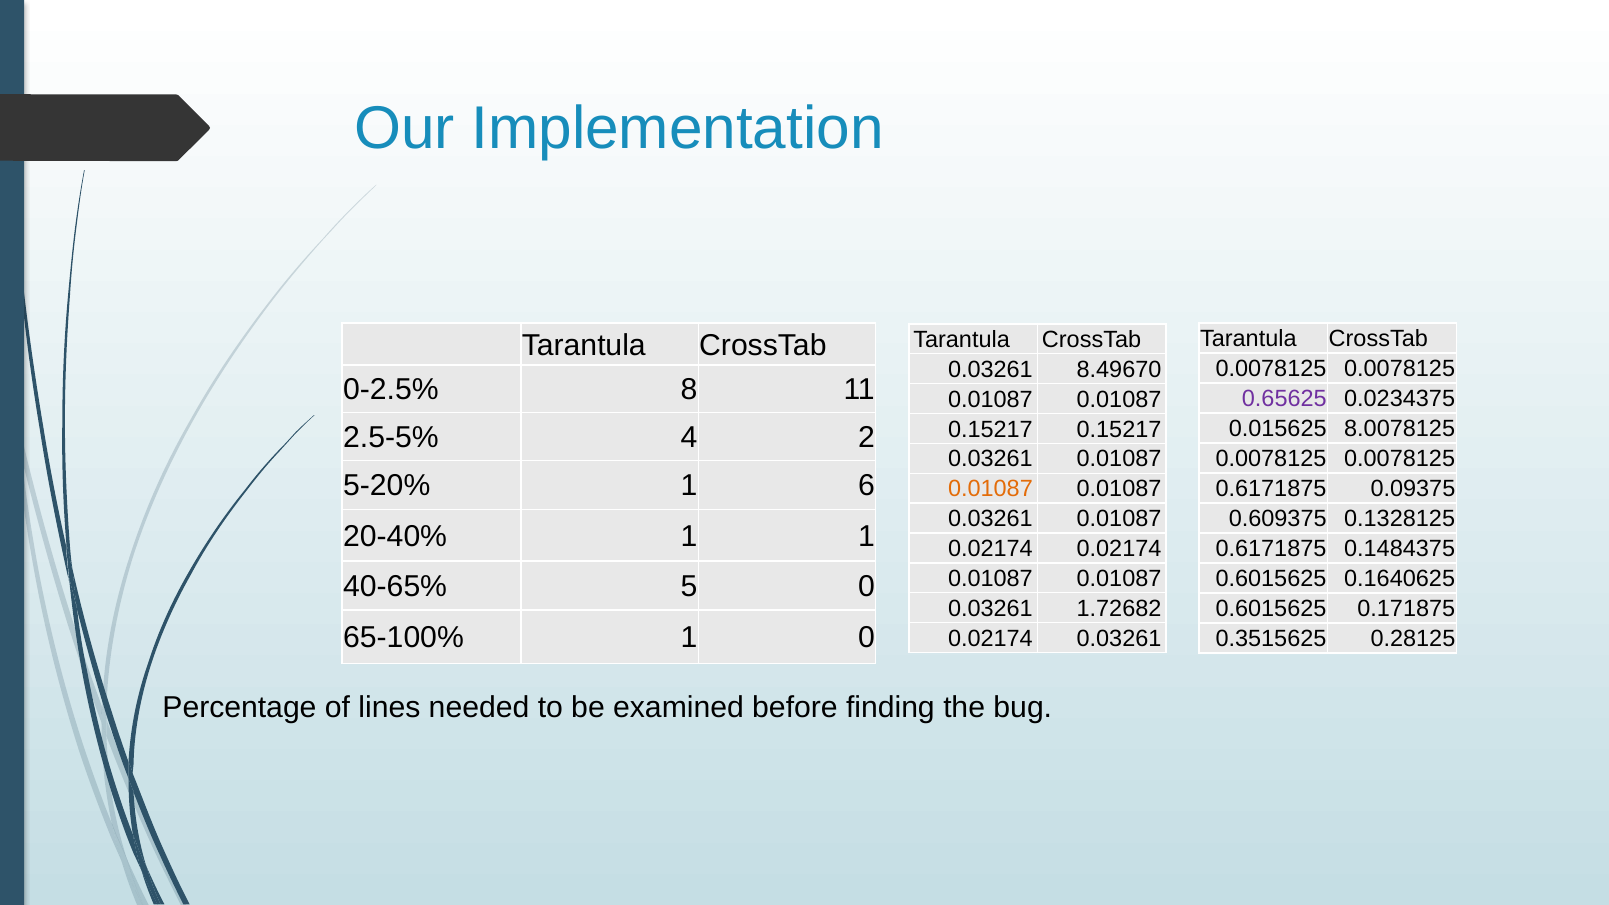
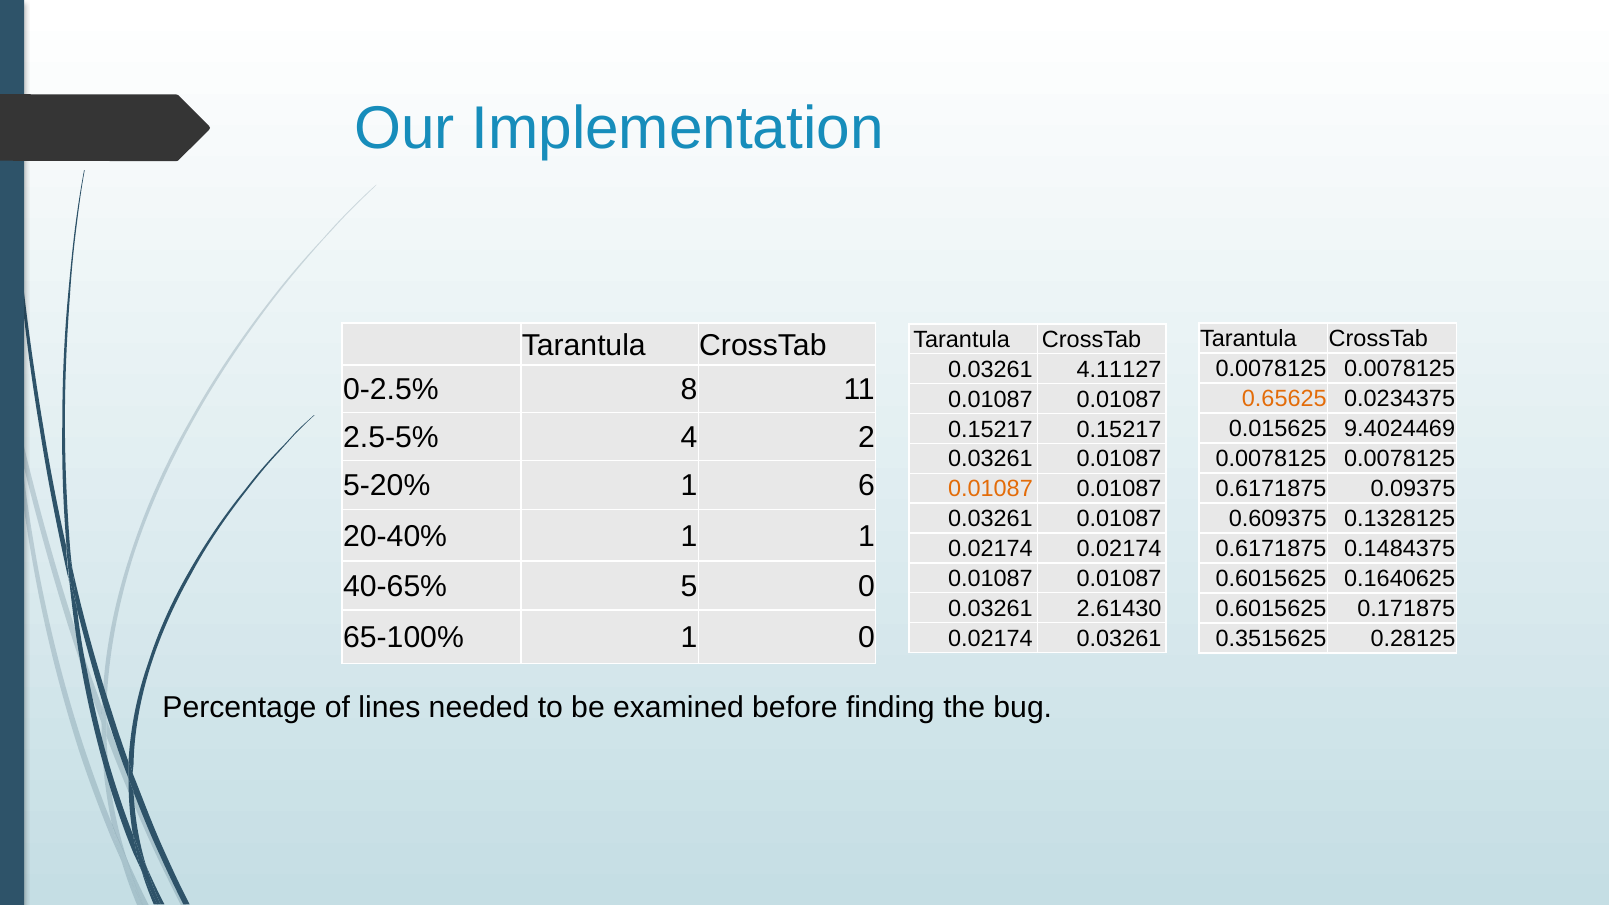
8.49670: 8.49670 -> 4.11127
0.65625 colour: purple -> orange
8.0078125: 8.0078125 -> 9.4024469
1.72682: 1.72682 -> 2.61430
